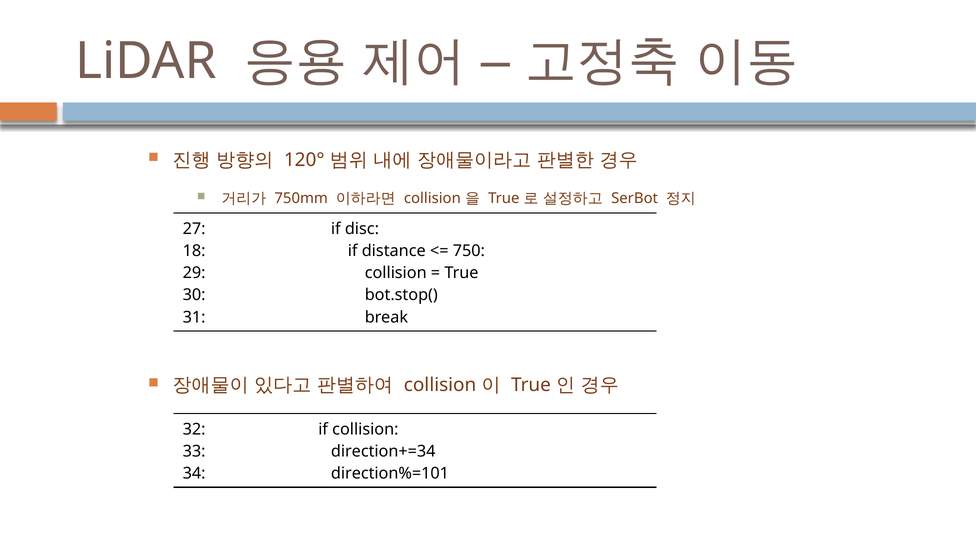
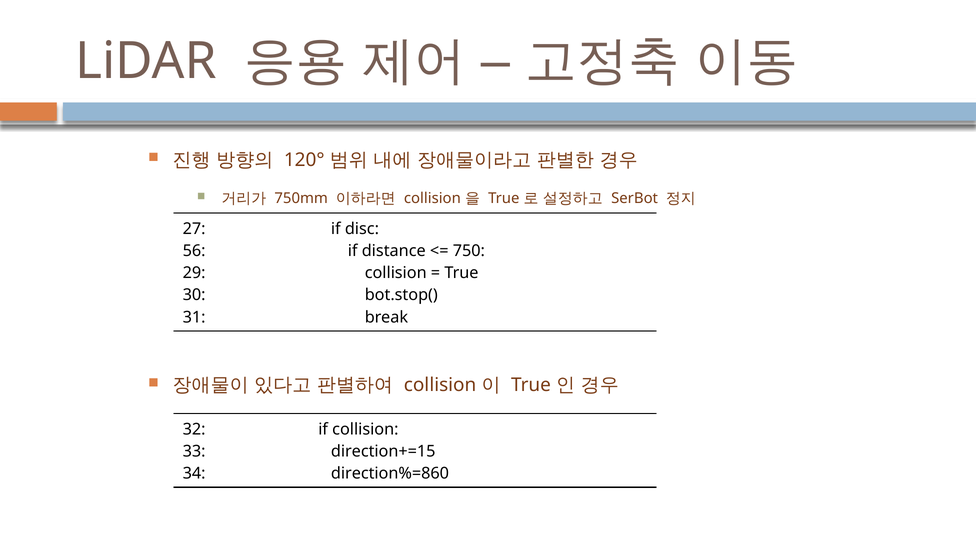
18: 18 -> 56
direction+=34: direction+=34 -> direction+=15
direction%=101: direction%=101 -> direction%=860
